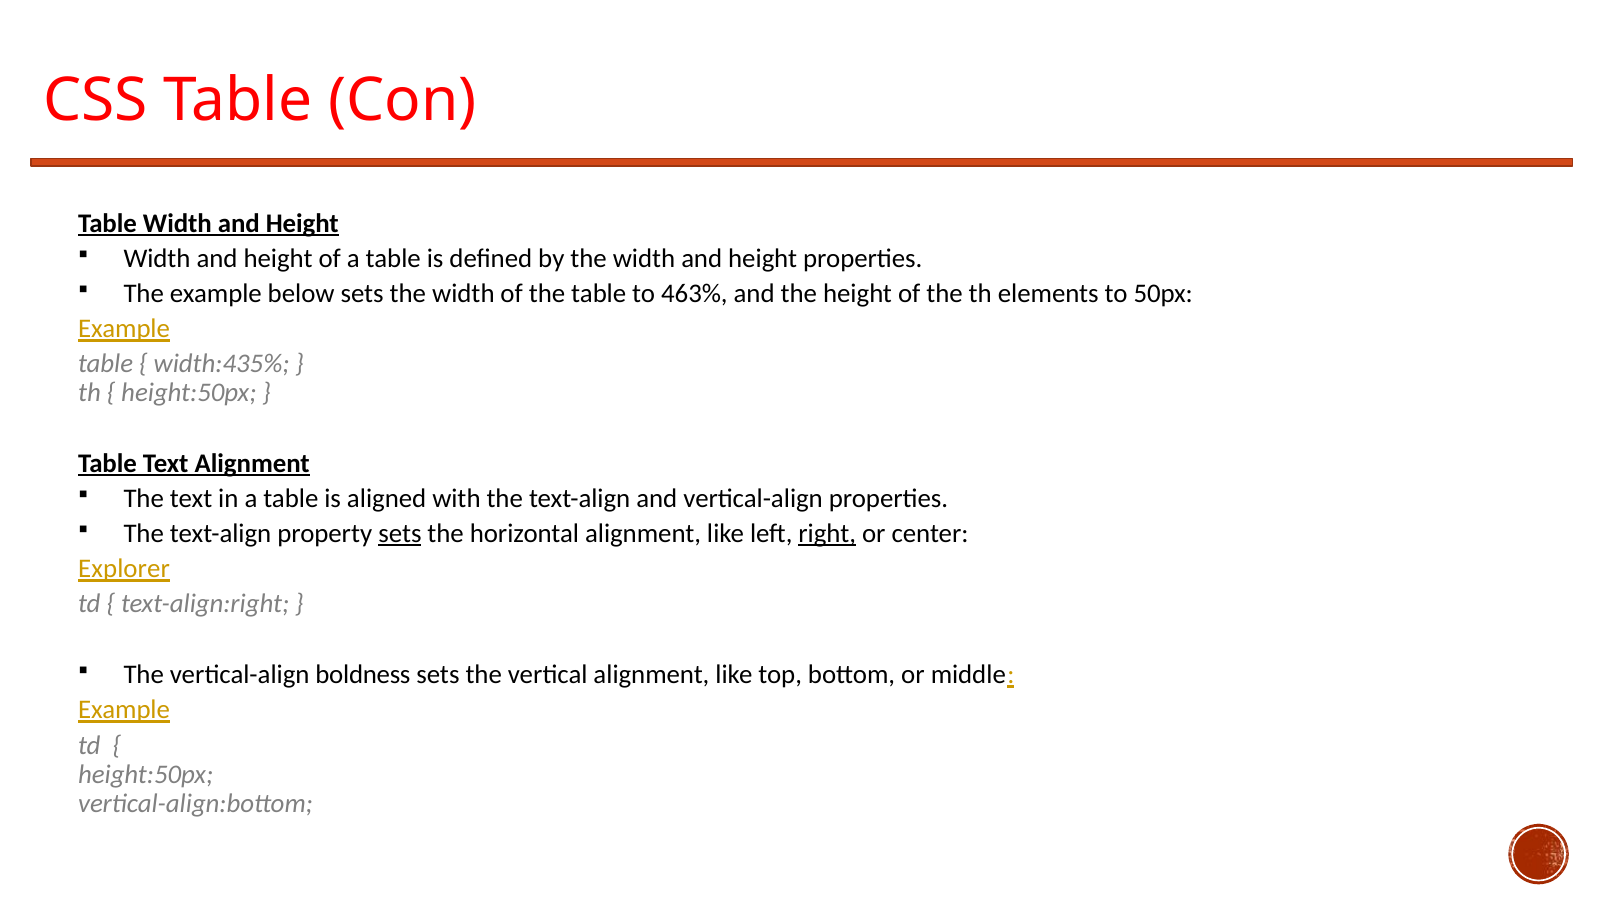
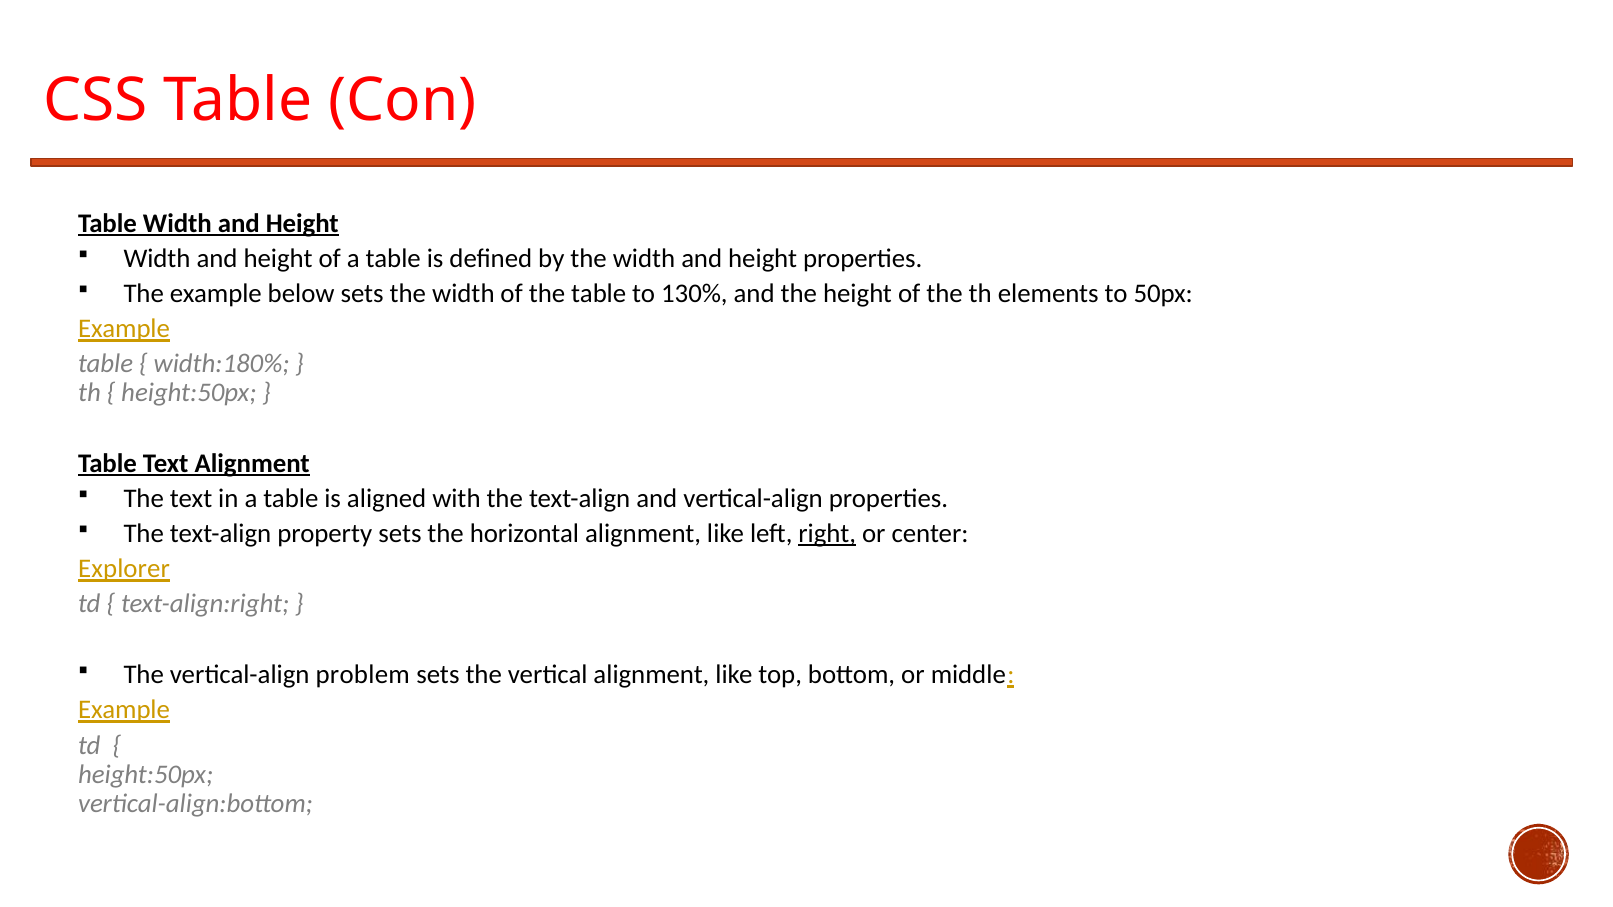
463%: 463% -> 130%
width:435%: width:435% -> width:180%
sets at (400, 533) underline: present -> none
boldness: boldness -> problem
